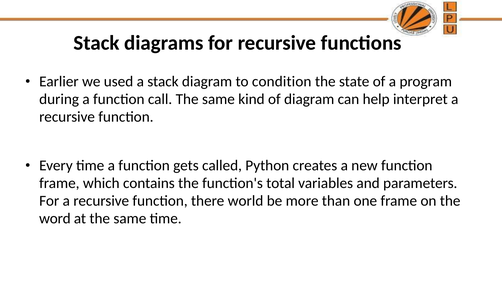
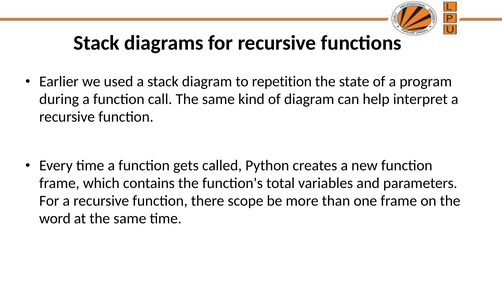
condition: condition -> repetition
world: world -> scope
